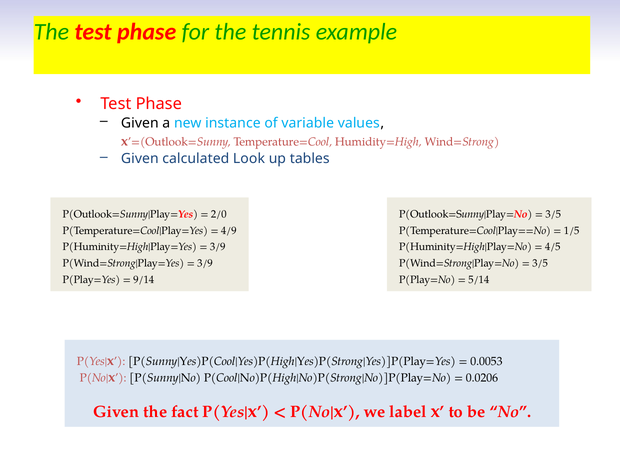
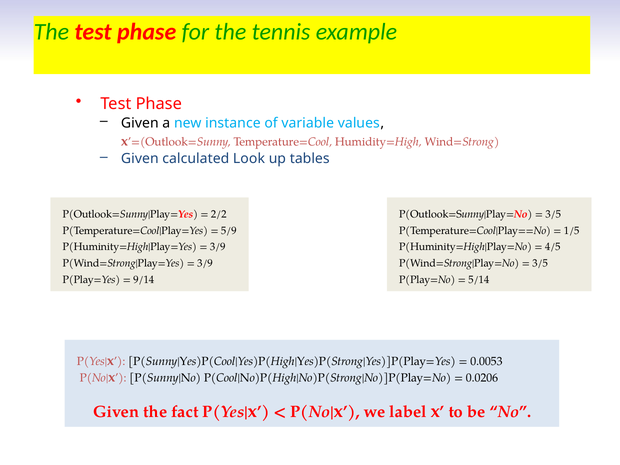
2/0: 2/0 -> 2/2
4/9: 4/9 -> 5/9
